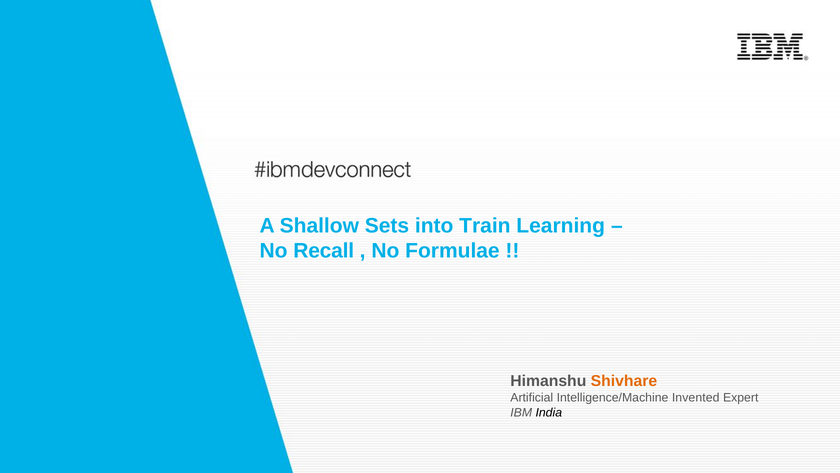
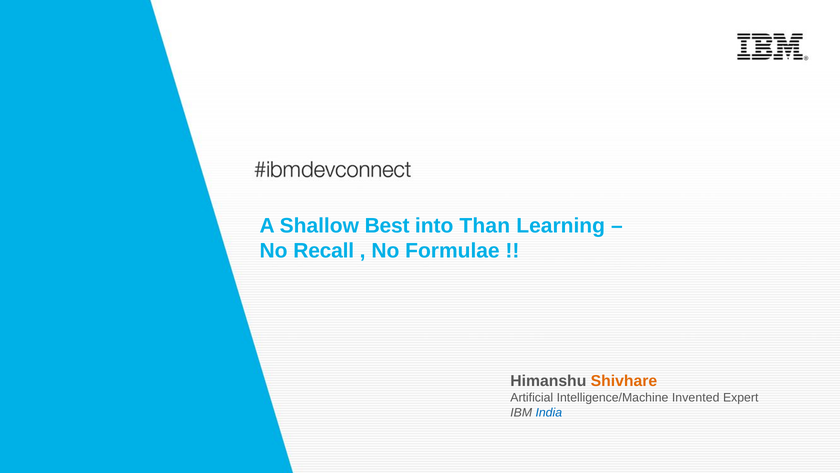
Sets: Sets -> Best
Train: Train -> Than
India colour: black -> blue
